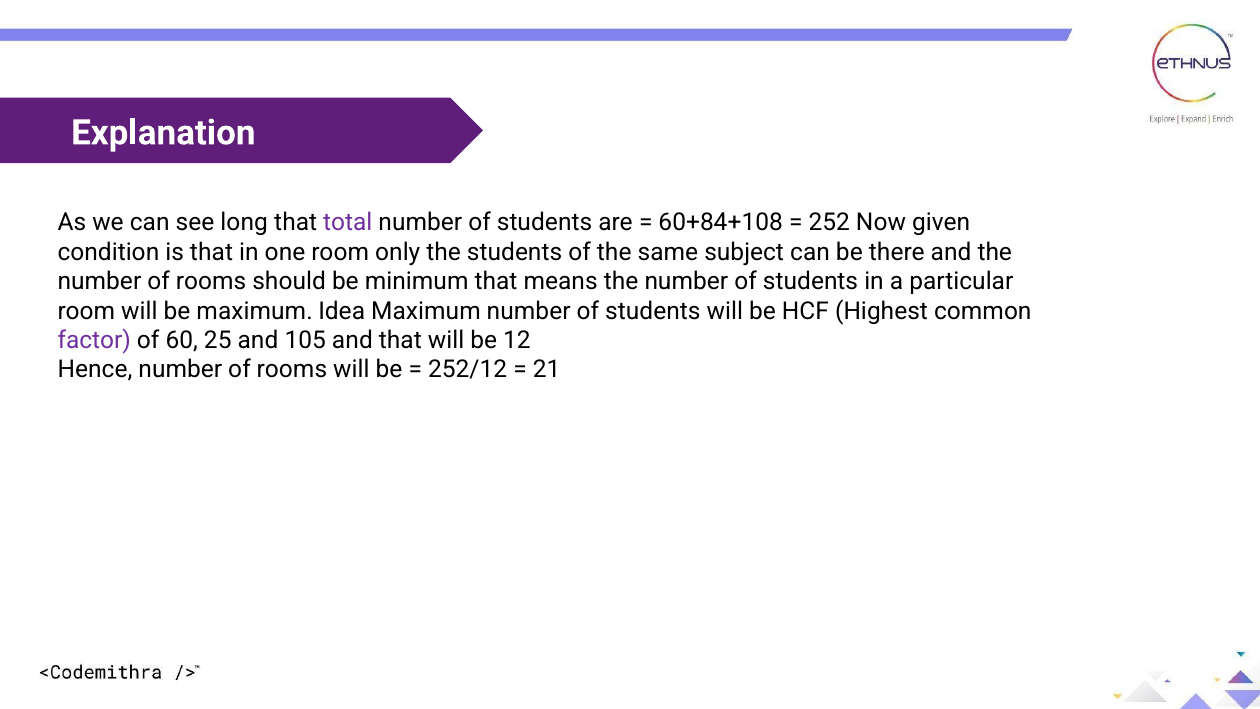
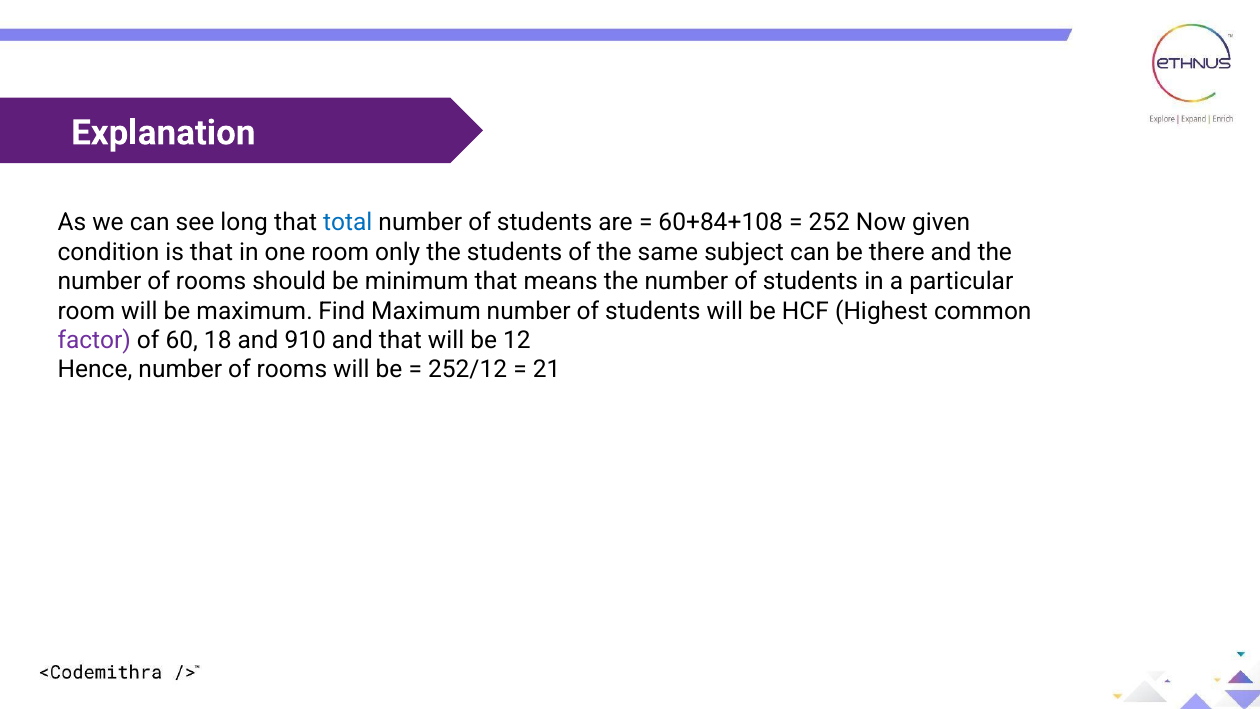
total colour: purple -> blue
Idea: Idea -> Find
25: 25 -> 18
105: 105 -> 910
